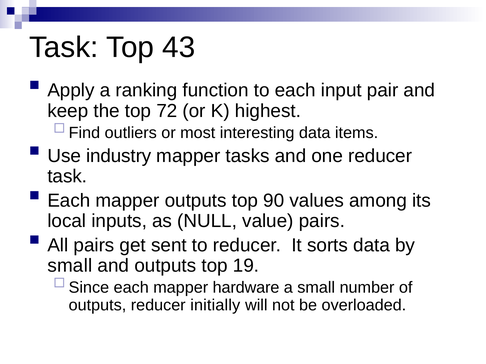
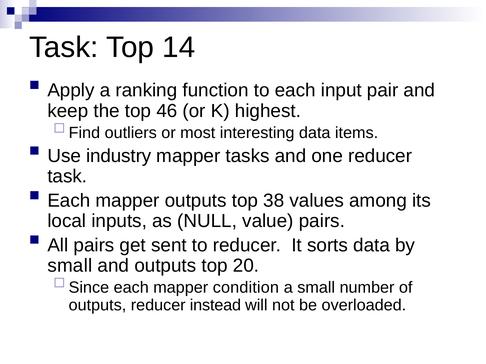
43: 43 -> 14
72: 72 -> 46
90: 90 -> 38
19: 19 -> 20
hardware: hardware -> condition
initially: initially -> instead
